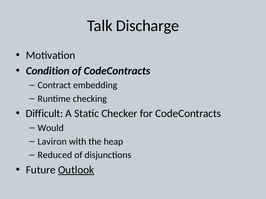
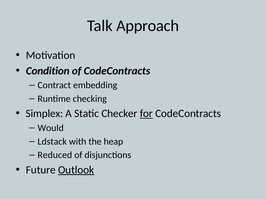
Discharge: Discharge -> Approach
Difficult: Difficult -> Simplex
for underline: none -> present
Laviron: Laviron -> Ldstack
